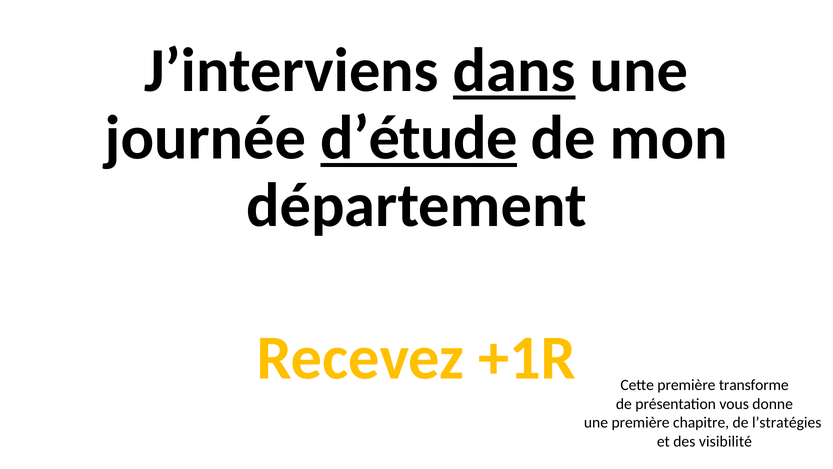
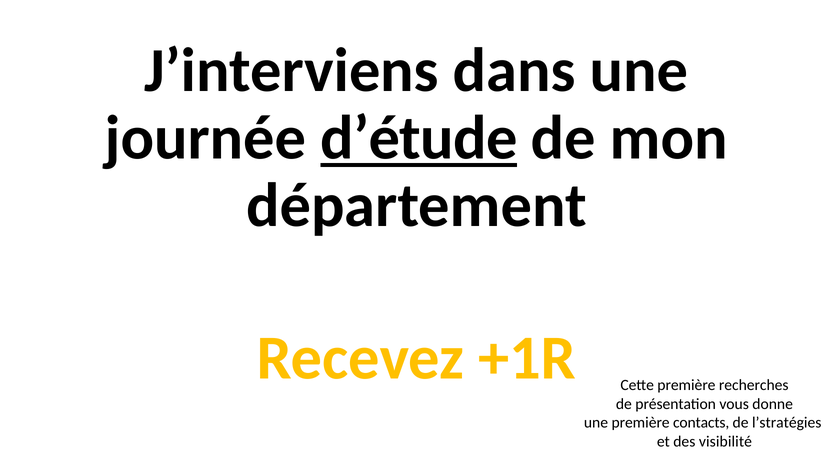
dans underline: present -> none
transforme: transforme -> recherches
chapitre: chapitre -> contacts
